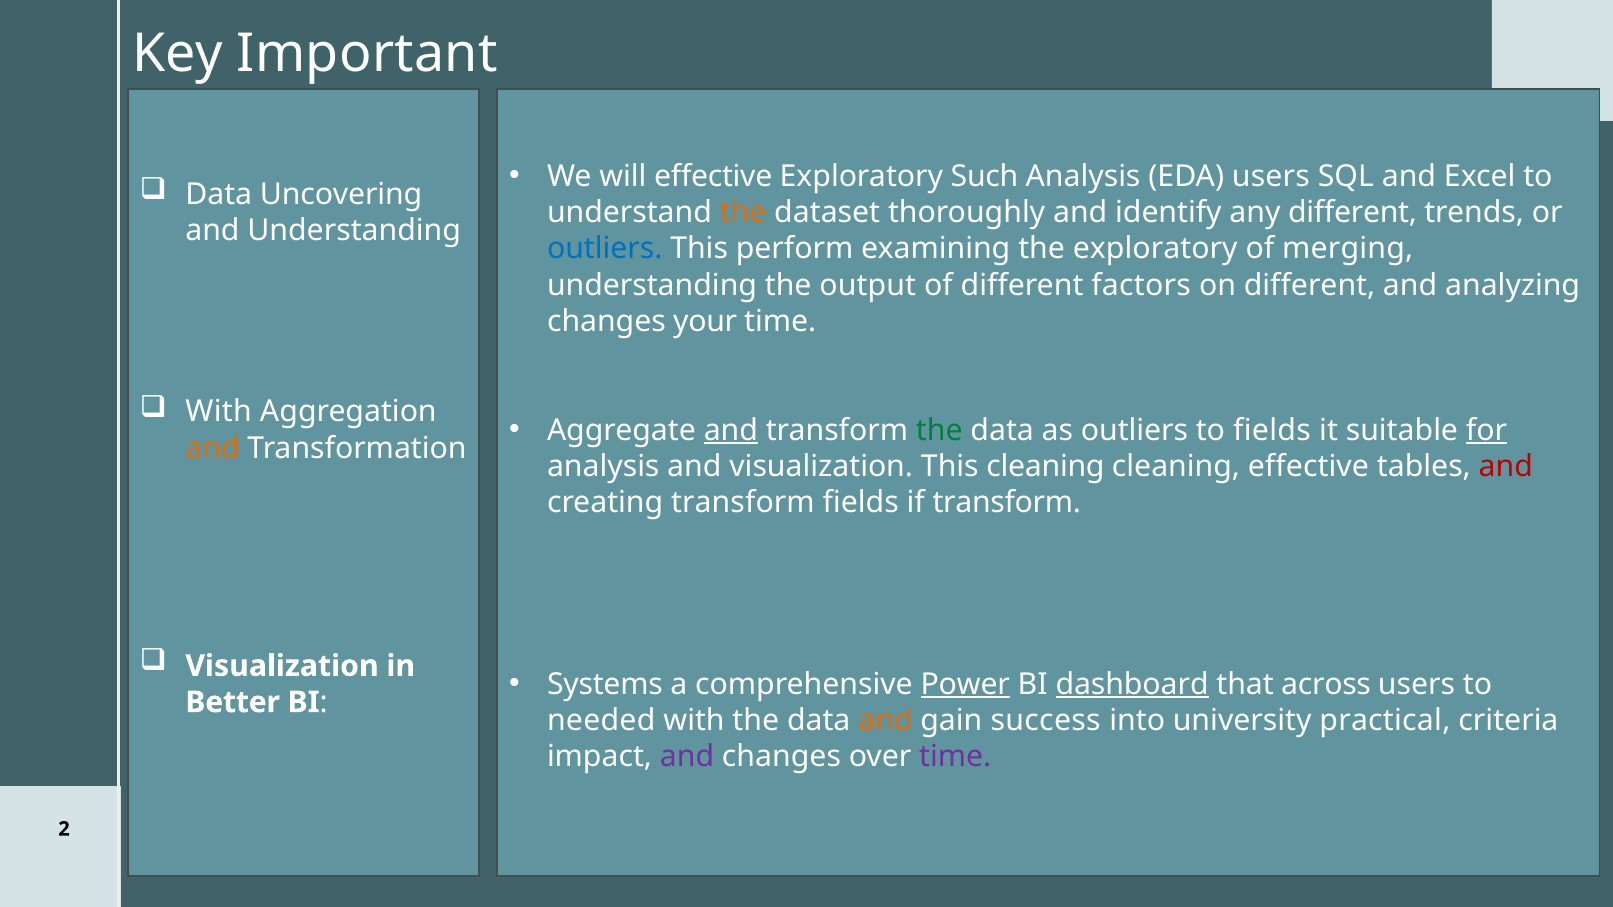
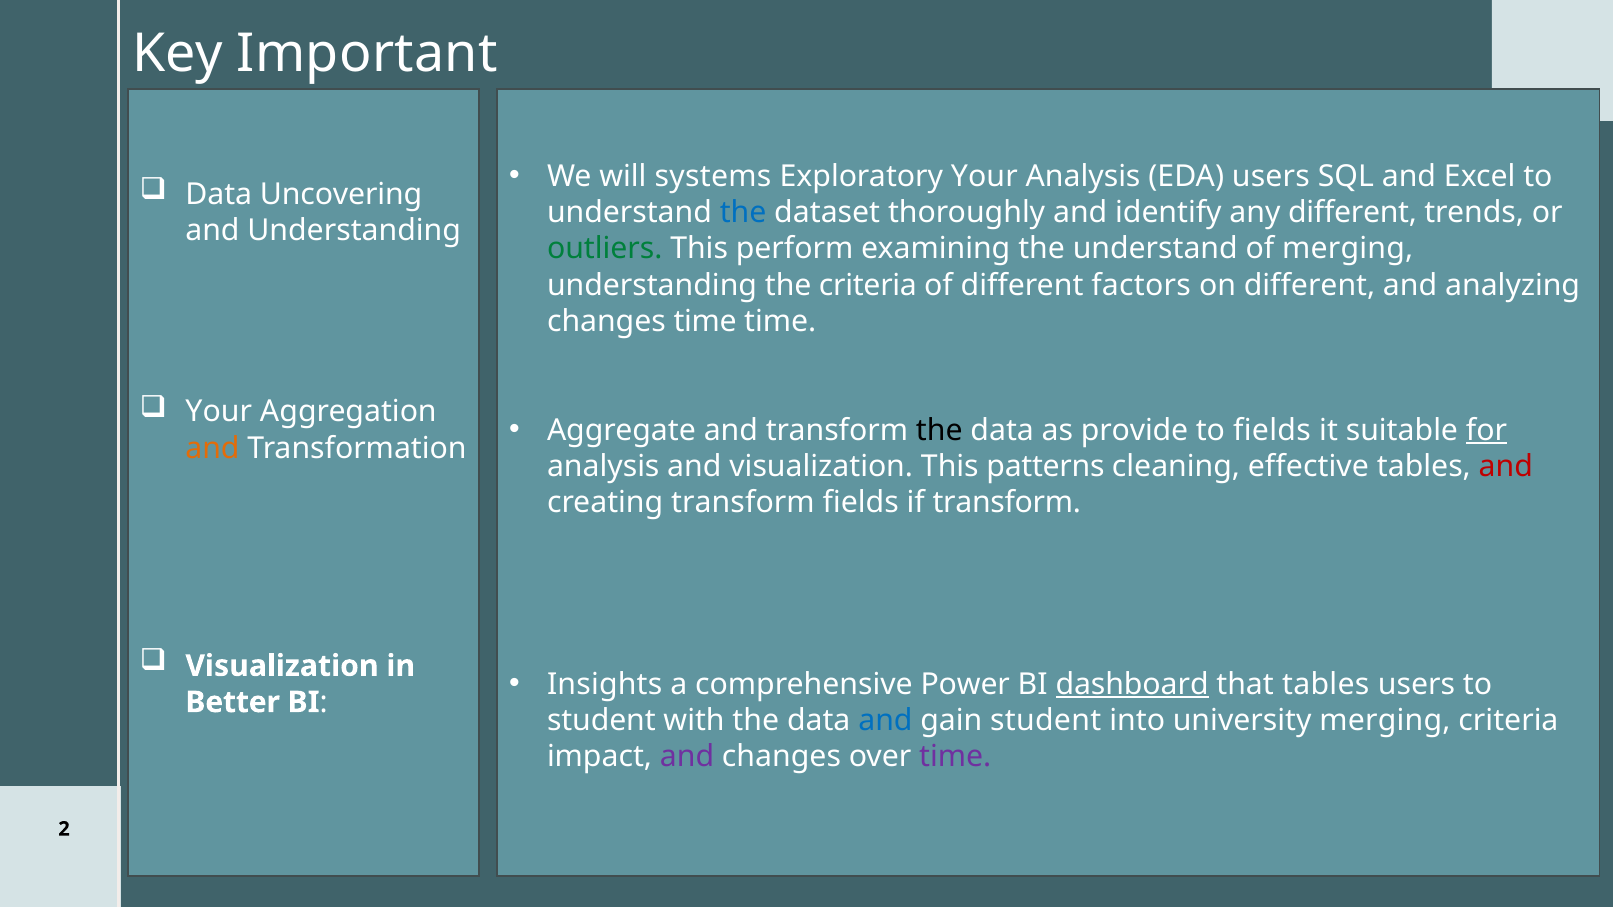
will effective: effective -> systems
Exploratory Such: Such -> Your
the at (743, 213) colour: orange -> blue
outliers at (605, 249) colour: blue -> green
the exploratory: exploratory -> understand
the output: output -> criteria
changes your: your -> time
With at (219, 412): With -> Your
and at (731, 430) underline: present -> none
the at (939, 430) colour: green -> black
as outliers: outliers -> provide
This cleaning: cleaning -> patterns
Systems: Systems -> Insights
Power underline: present -> none
that across: across -> tables
needed at (601, 721): needed -> student
and at (885, 721) colour: orange -> blue
gain success: success -> student
university practical: practical -> merging
